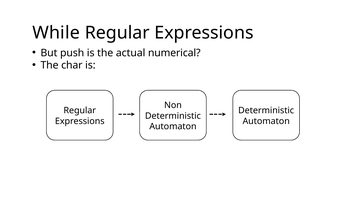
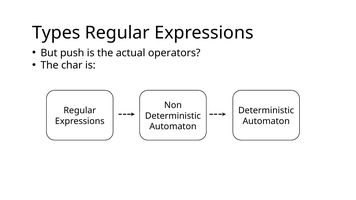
While: While -> Types
numerical: numerical -> operators
